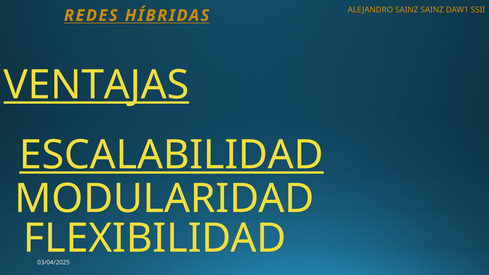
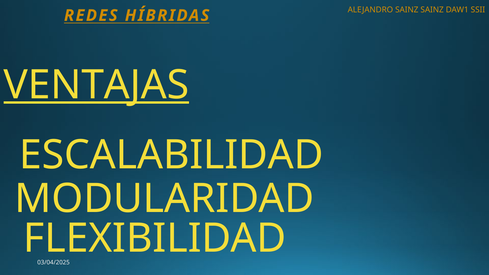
ESCALABILIDAD underline: present -> none
